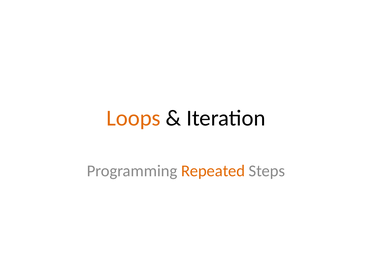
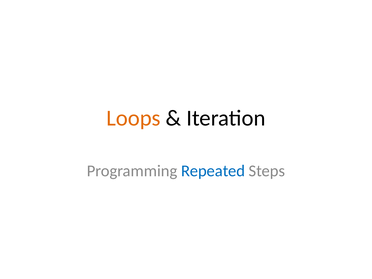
Repeated colour: orange -> blue
